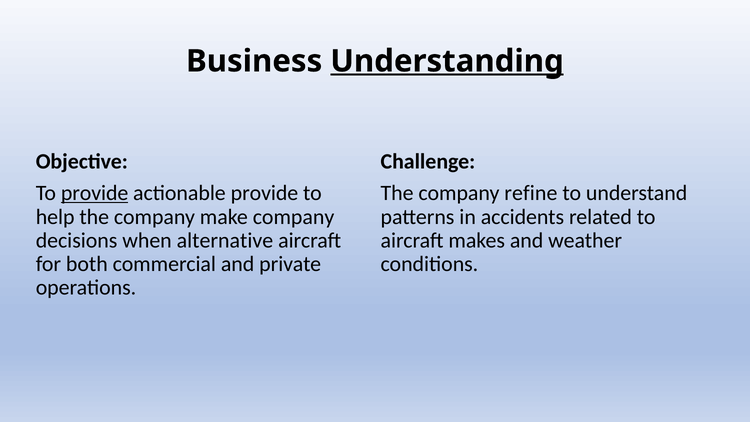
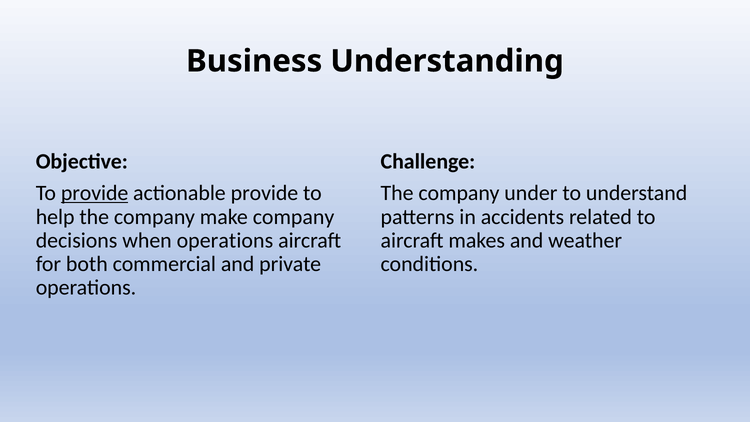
Understanding underline: present -> none
refine: refine -> under
when alternative: alternative -> operations
